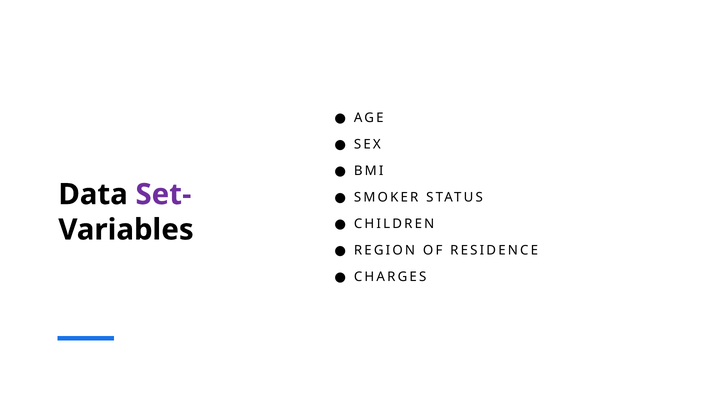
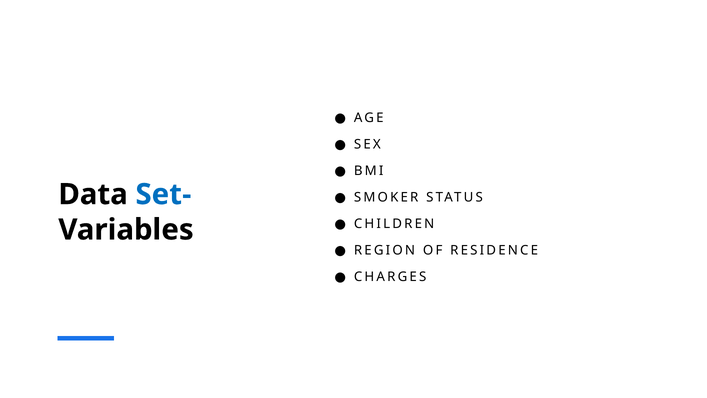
Set- colour: purple -> blue
